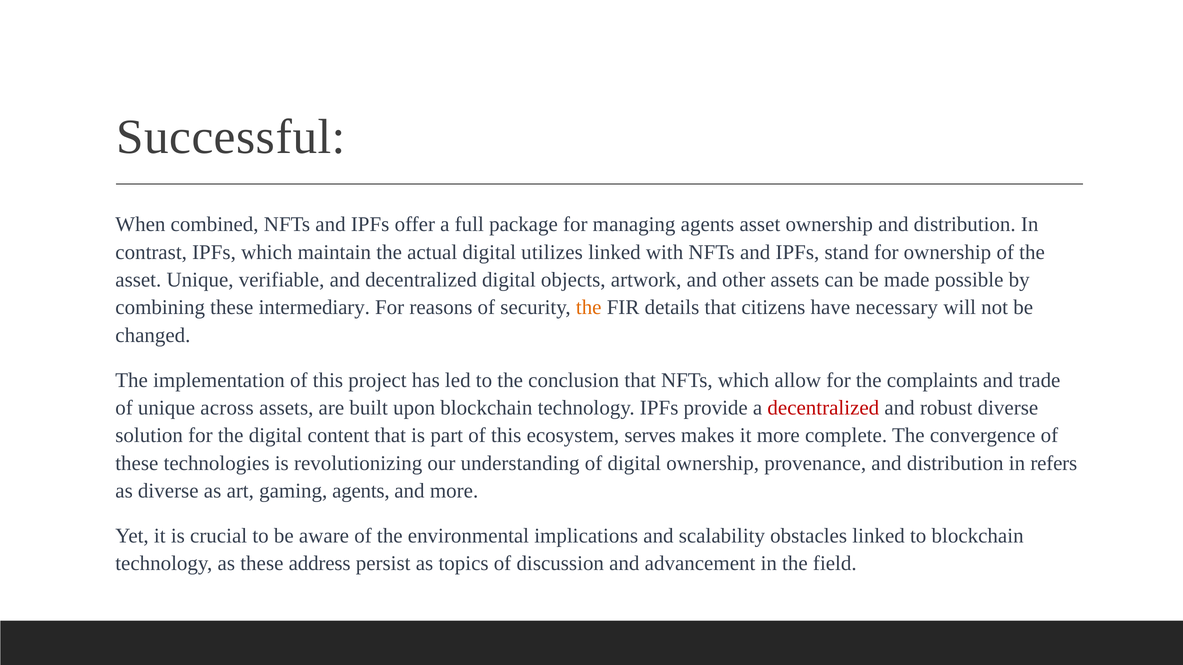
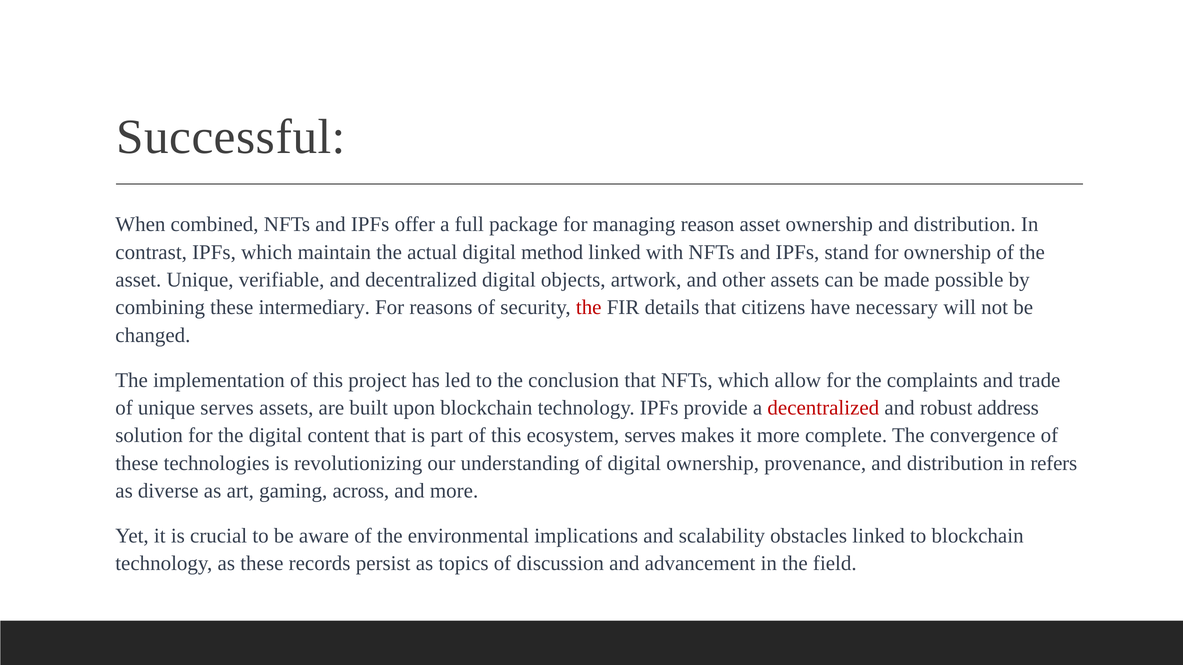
managing agents: agents -> reason
utilizes: utilizes -> method
the at (589, 308) colour: orange -> red
unique across: across -> serves
robust diverse: diverse -> address
gaming agents: agents -> across
address: address -> records
